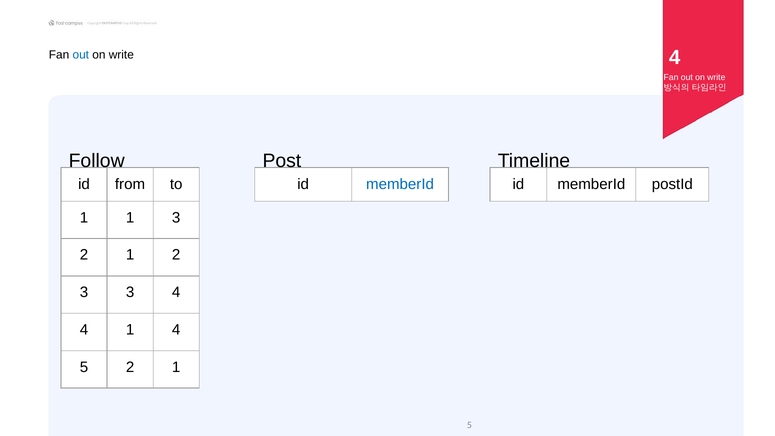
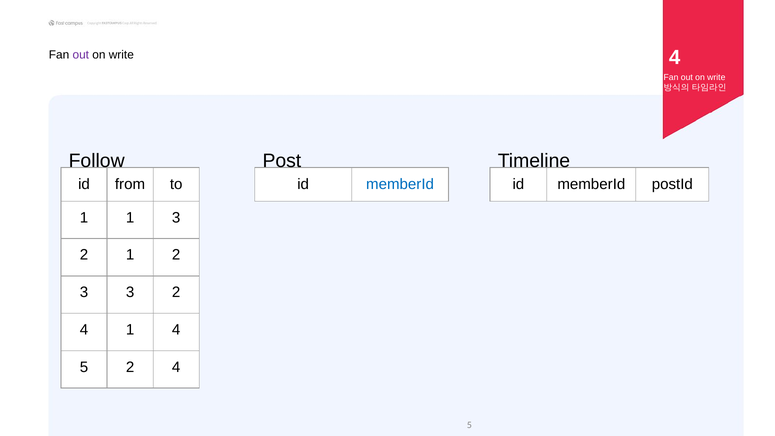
out at (81, 55) colour: blue -> purple
3 3 4: 4 -> 2
5 2 1: 1 -> 4
